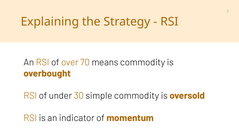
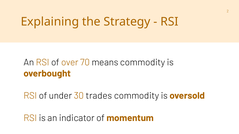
simple: simple -> trades
